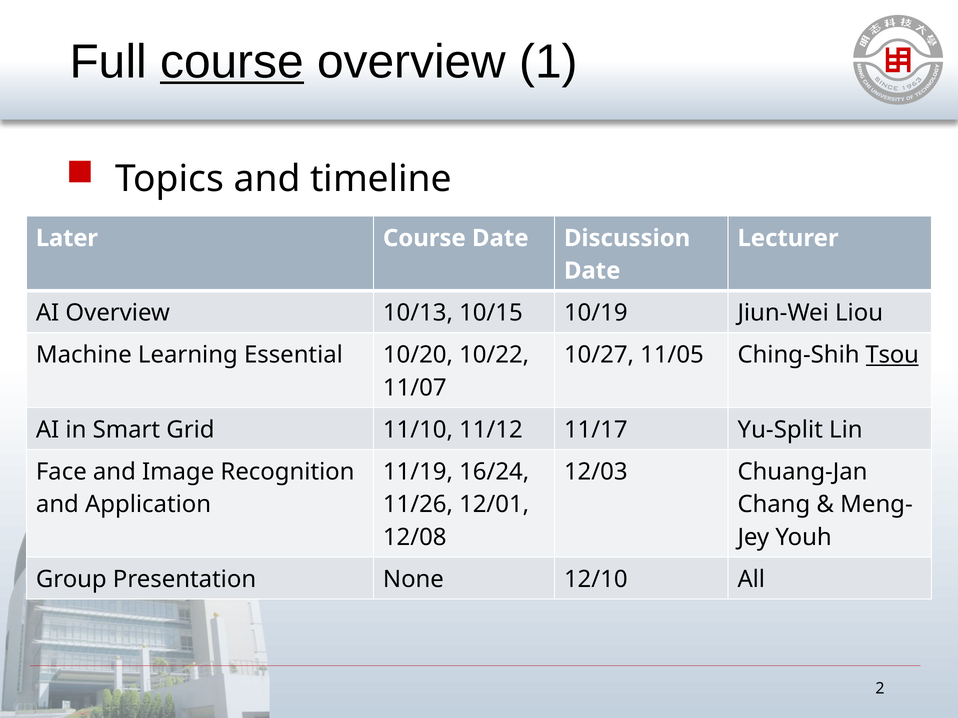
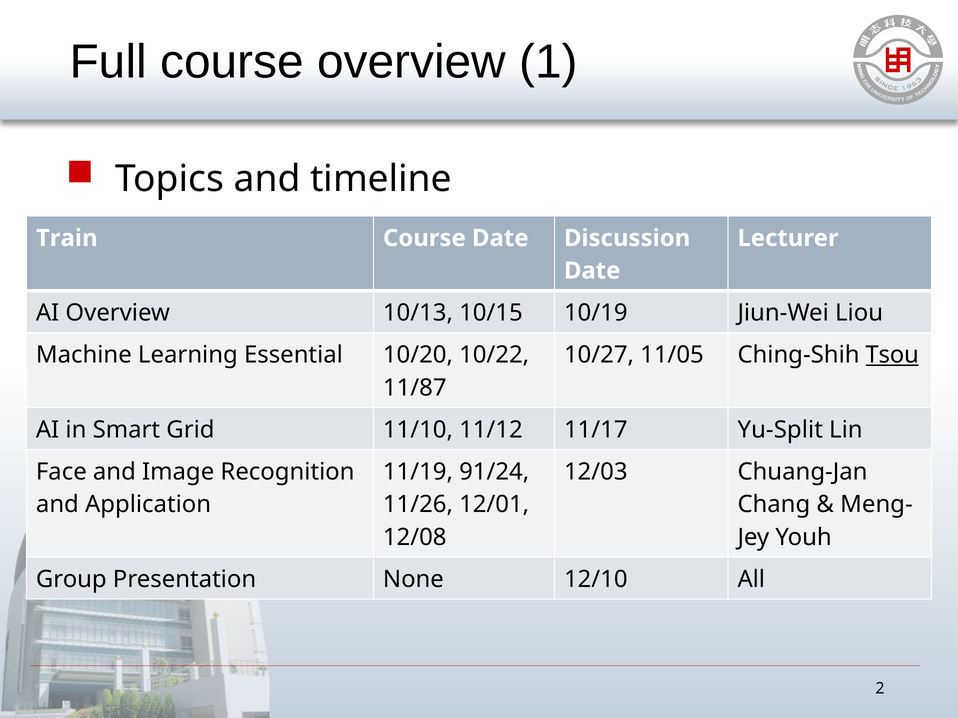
course at (232, 62) underline: present -> none
Later: Later -> Train
11/07: 11/07 -> 11/87
16/24: 16/24 -> 91/24
